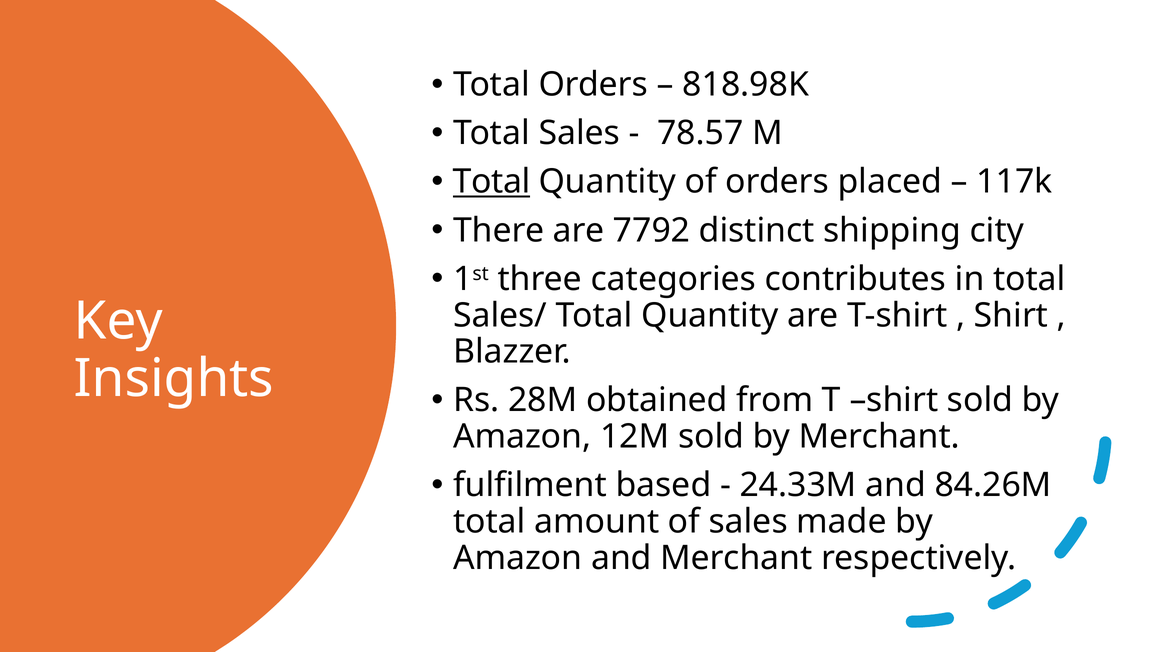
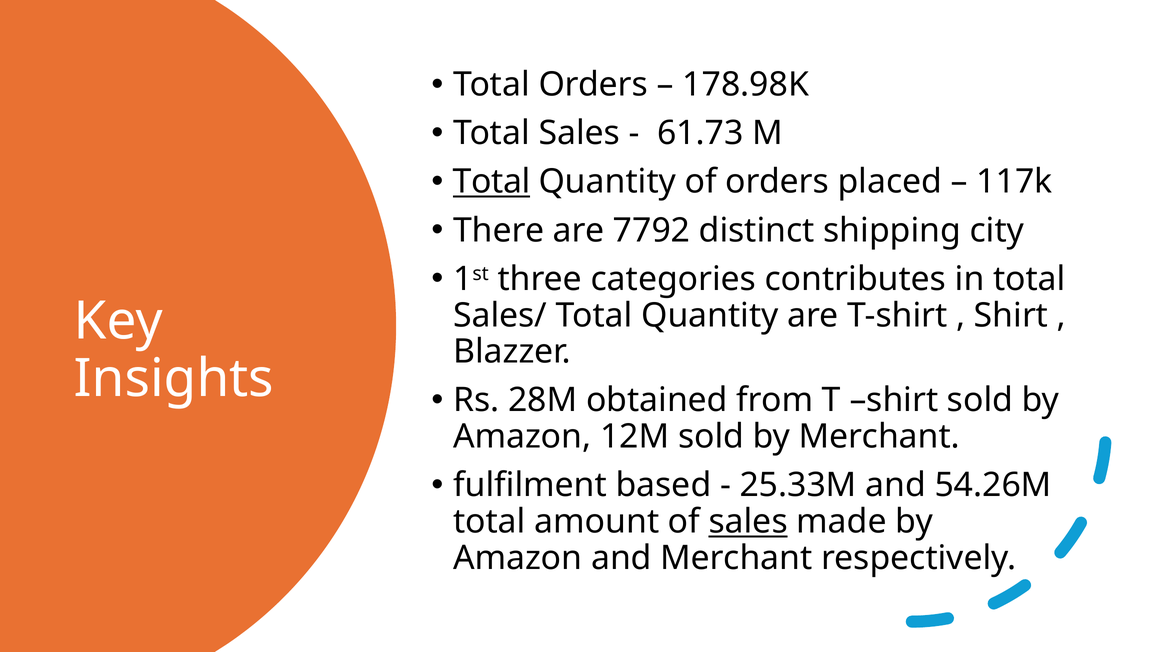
818.98K: 818.98K -> 178.98K
78.57: 78.57 -> 61.73
24.33M: 24.33M -> 25.33M
84.26M: 84.26M -> 54.26M
sales at (748, 522) underline: none -> present
